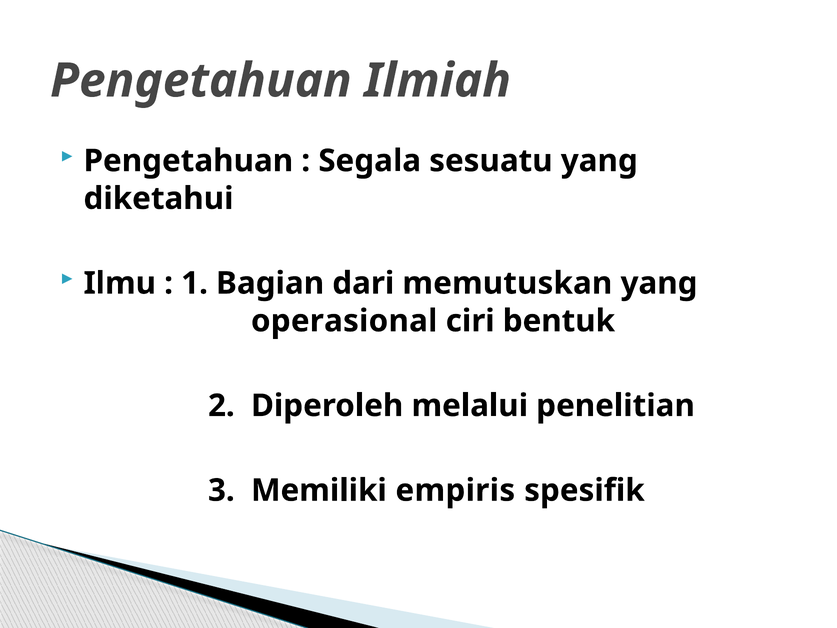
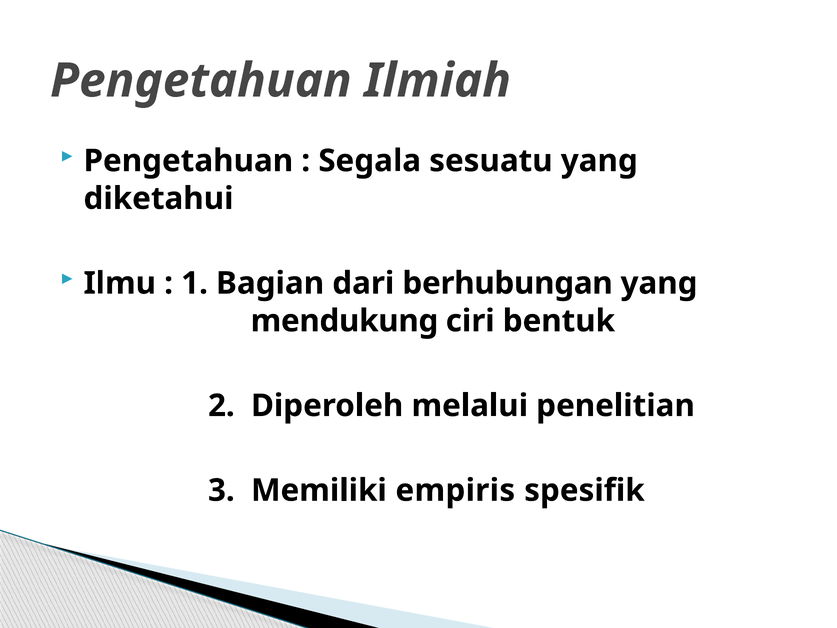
memutuskan: memutuskan -> berhubungan
operasional: operasional -> mendukung
